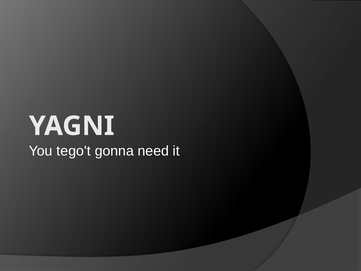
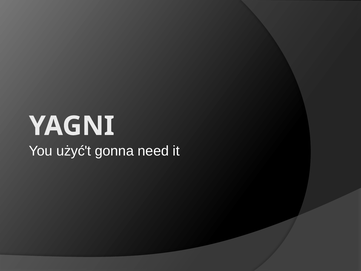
tego't: tego't -> użyć't
